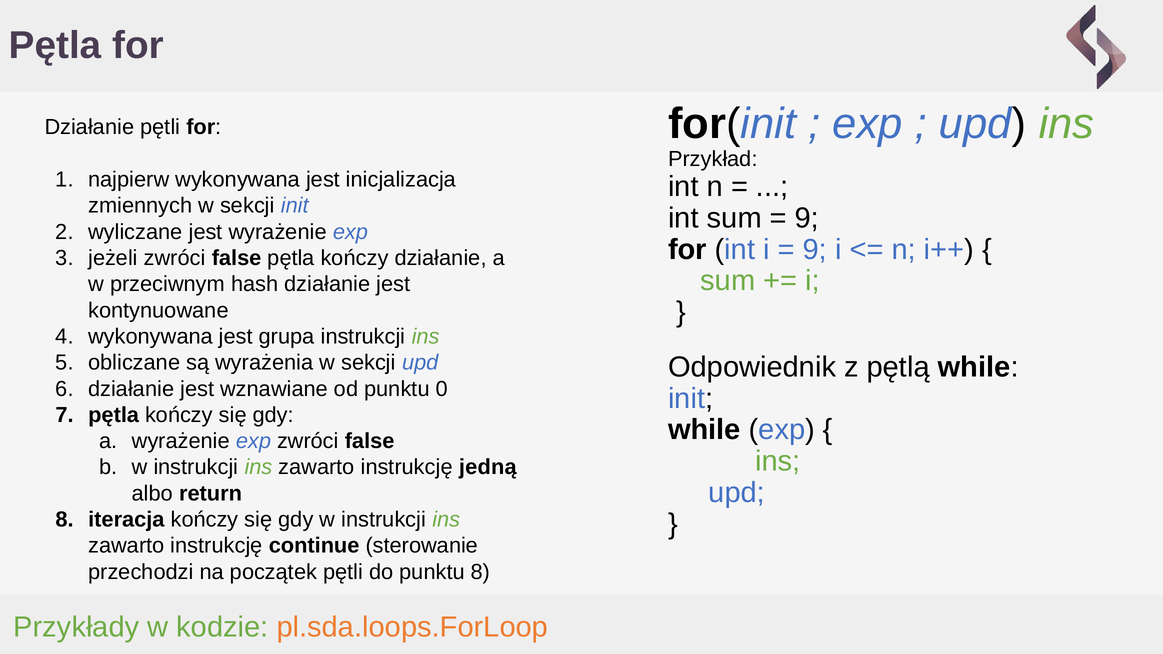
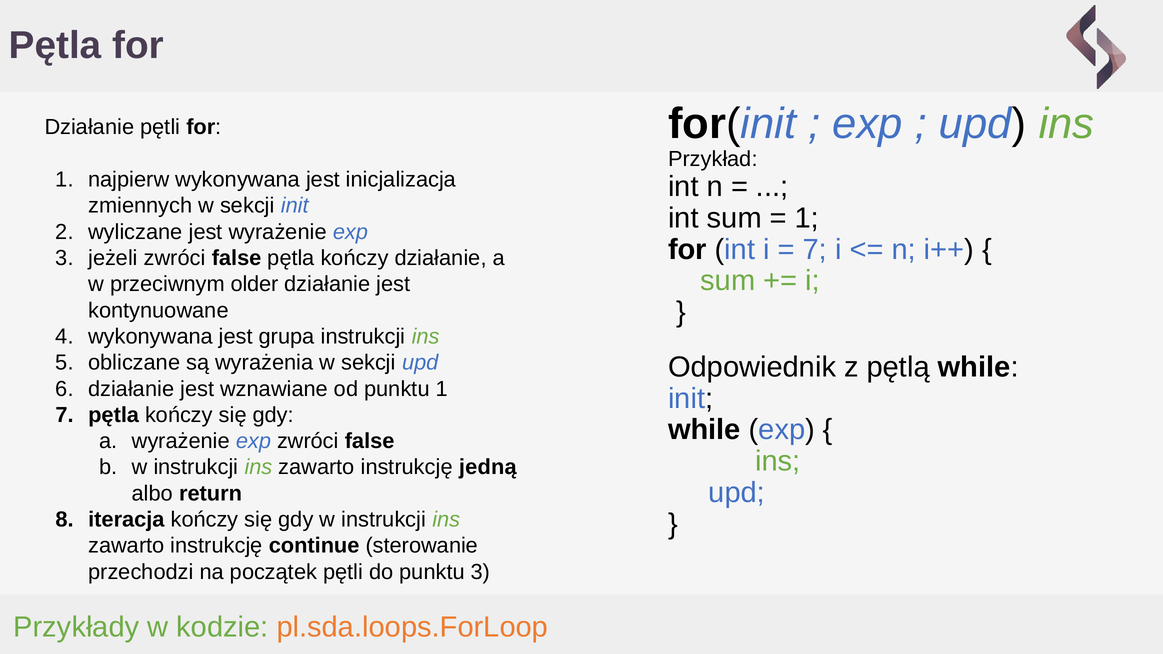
9 at (807, 218): 9 -> 1
9 at (815, 250): 9 -> 7
hash: hash -> older
punktu 0: 0 -> 1
punktu 8: 8 -> 3
